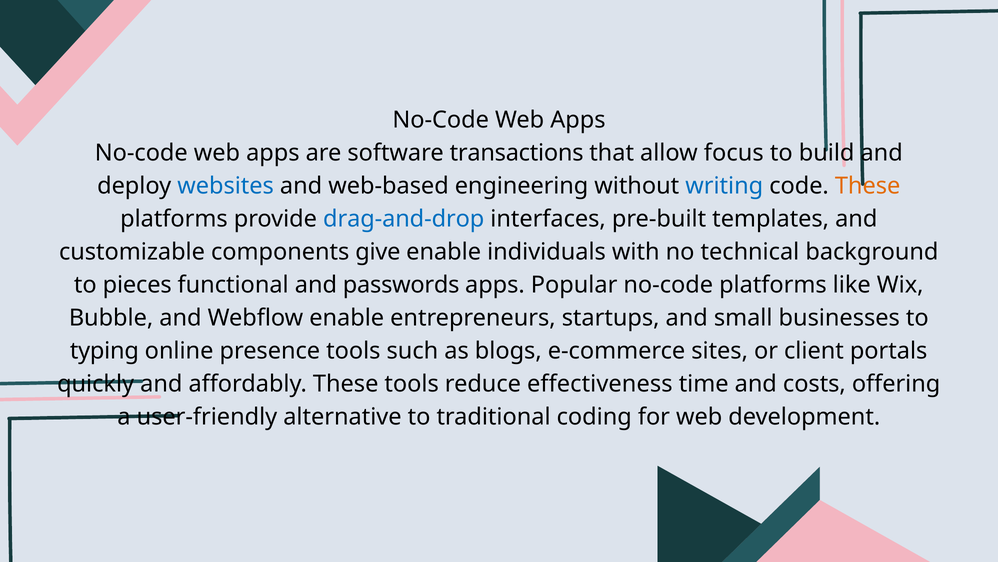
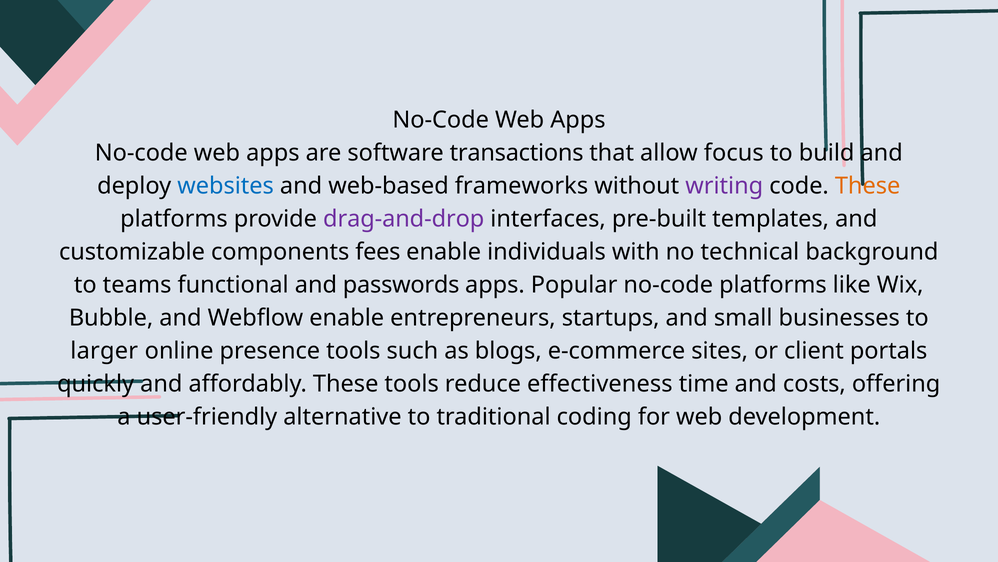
engineering: engineering -> frameworks
writing colour: blue -> purple
drag-and-drop colour: blue -> purple
give: give -> fees
pieces: pieces -> teams
typing: typing -> larger
